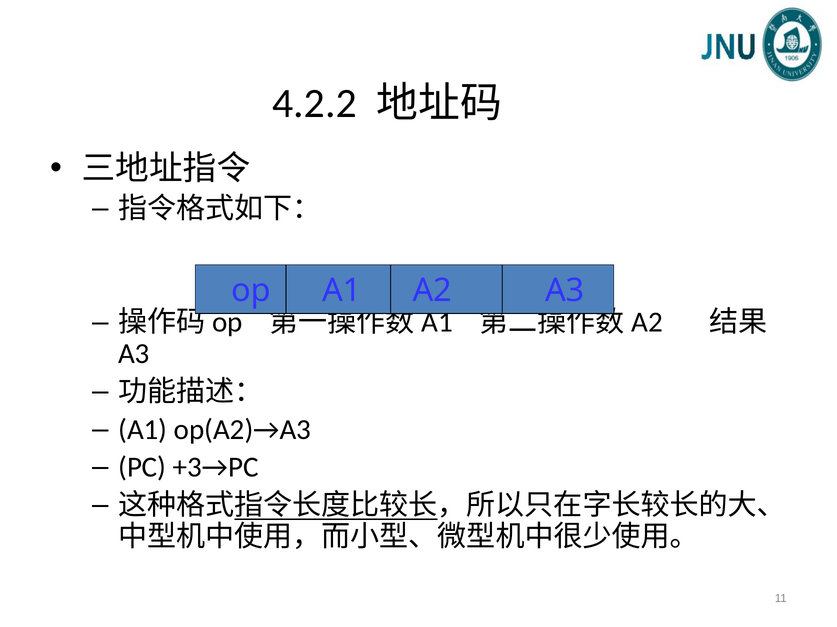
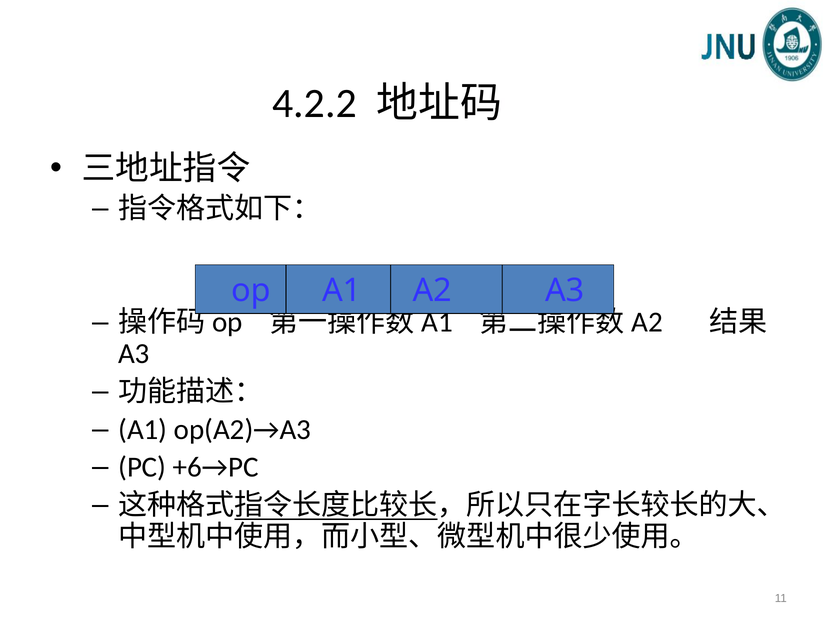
+3→PC: +3→PC -> +6→PC
